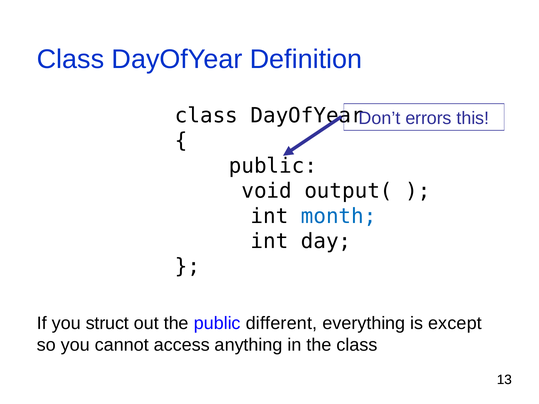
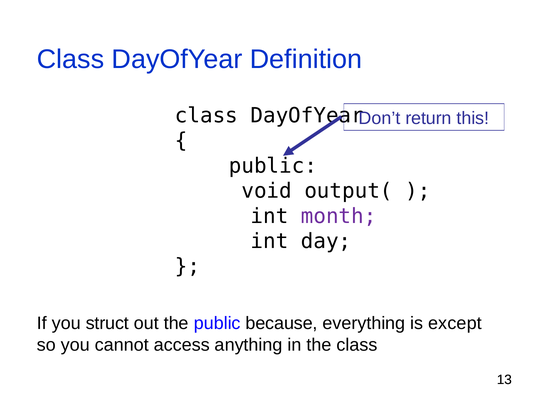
errors: errors -> return
month colour: blue -> purple
different: different -> because
